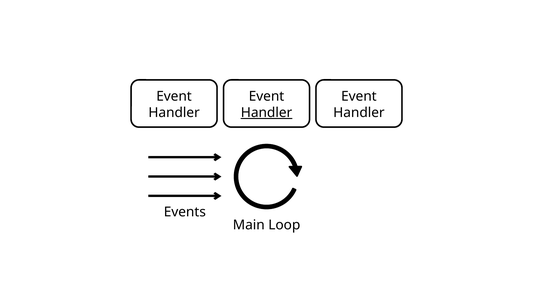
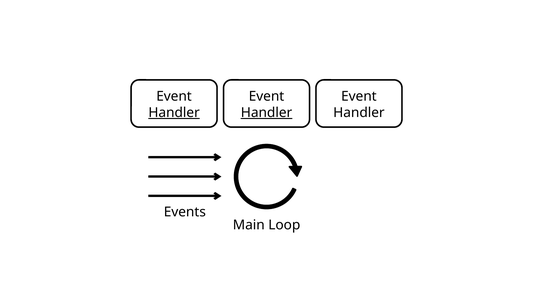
Handler at (174, 113) underline: none -> present
